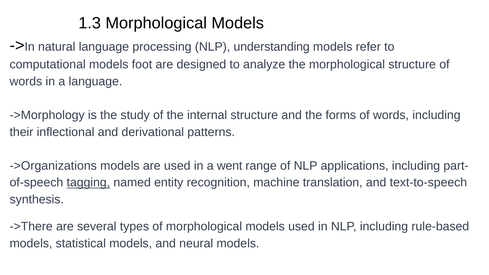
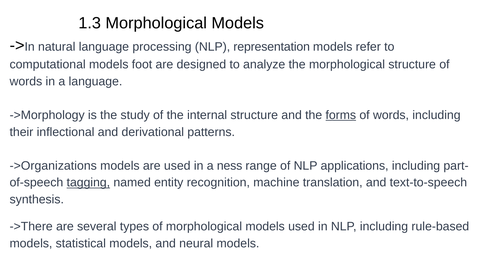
understanding: understanding -> representation
forms underline: none -> present
went: went -> ness
